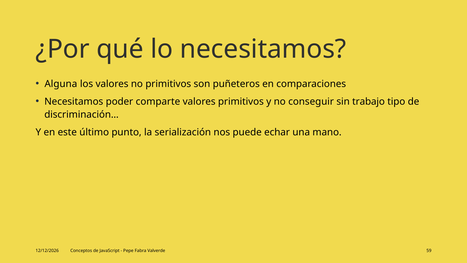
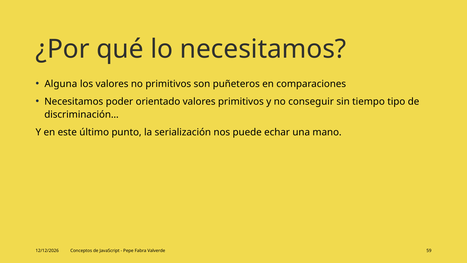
comparte: comparte -> orientado
trabajo: trabajo -> tiempo
